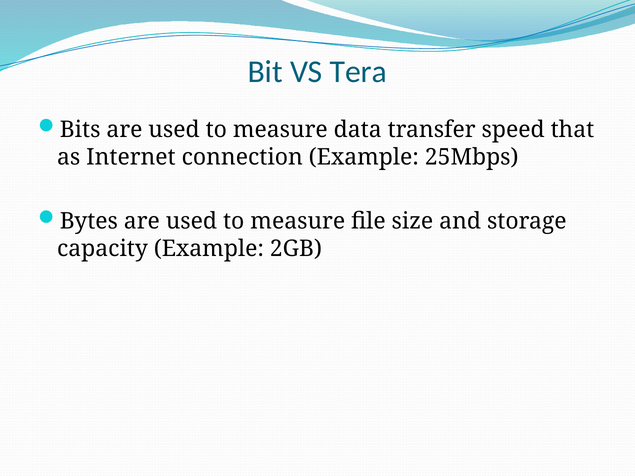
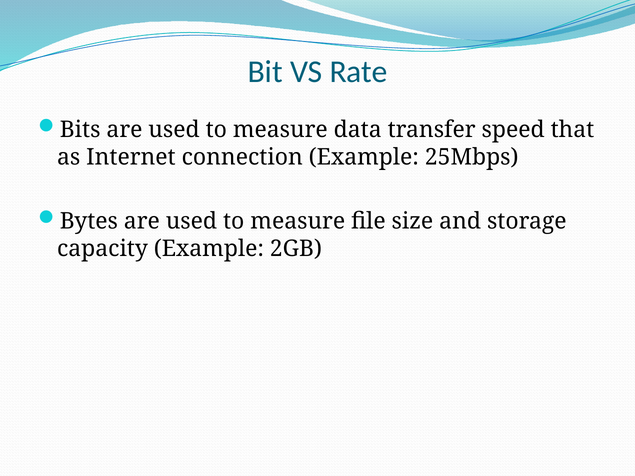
Tera: Tera -> Rate
